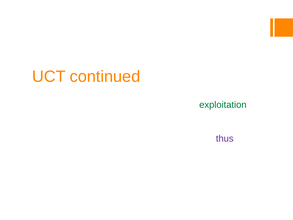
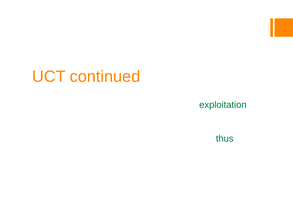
thus colour: purple -> green
